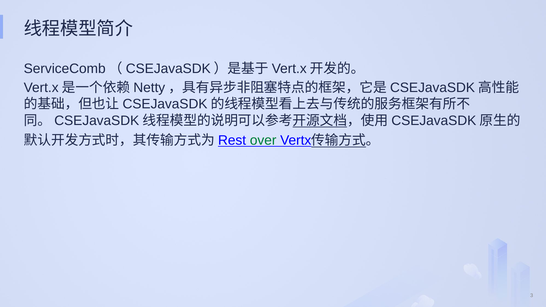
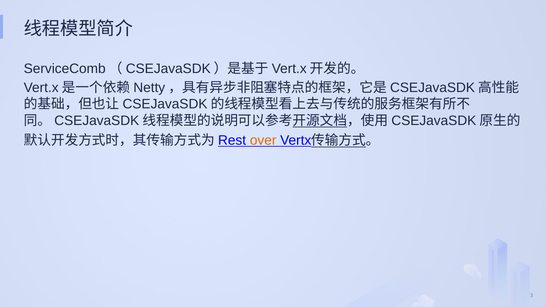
over colour: green -> orange
